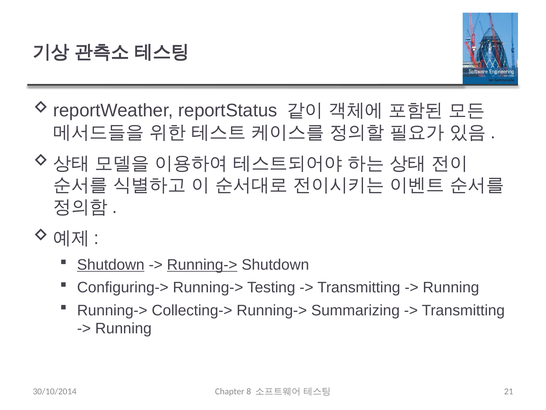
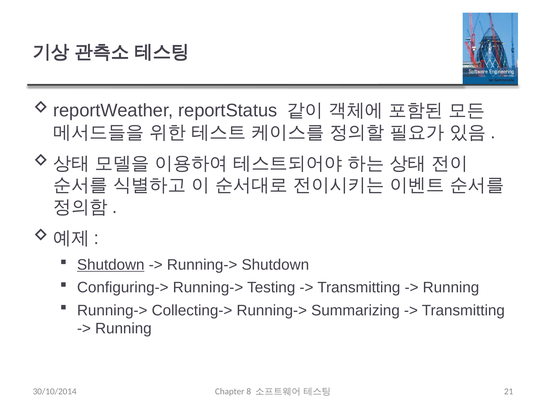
Running-> at (202, 265) underline: present -> none
